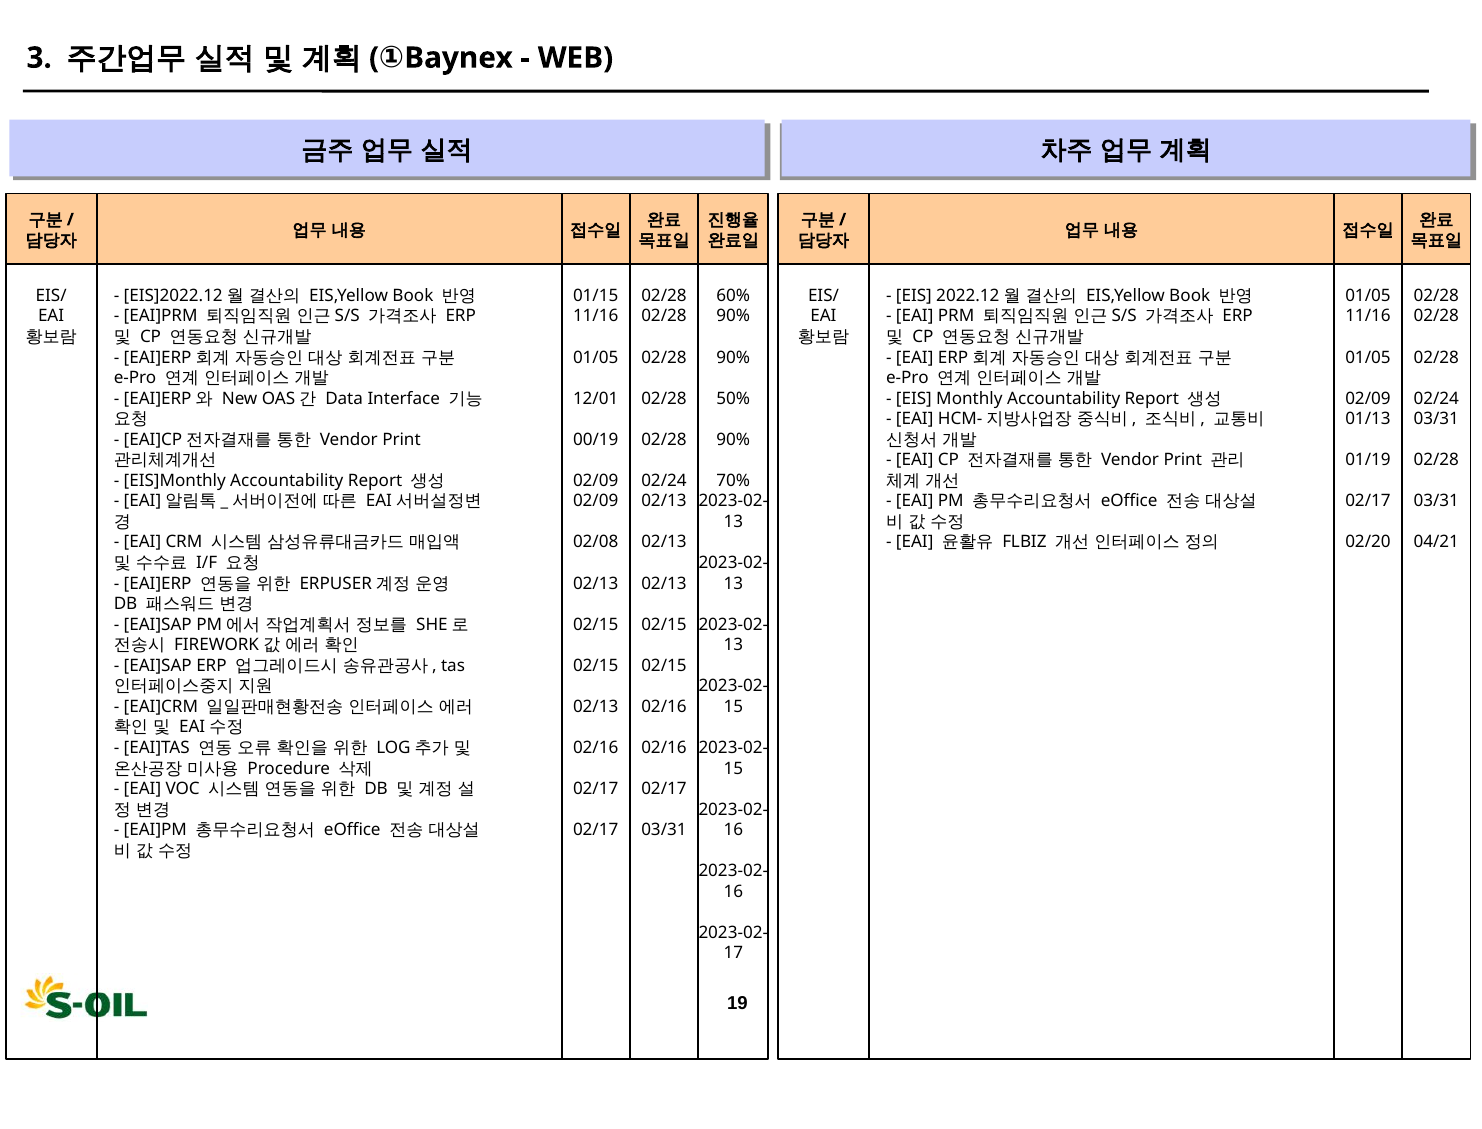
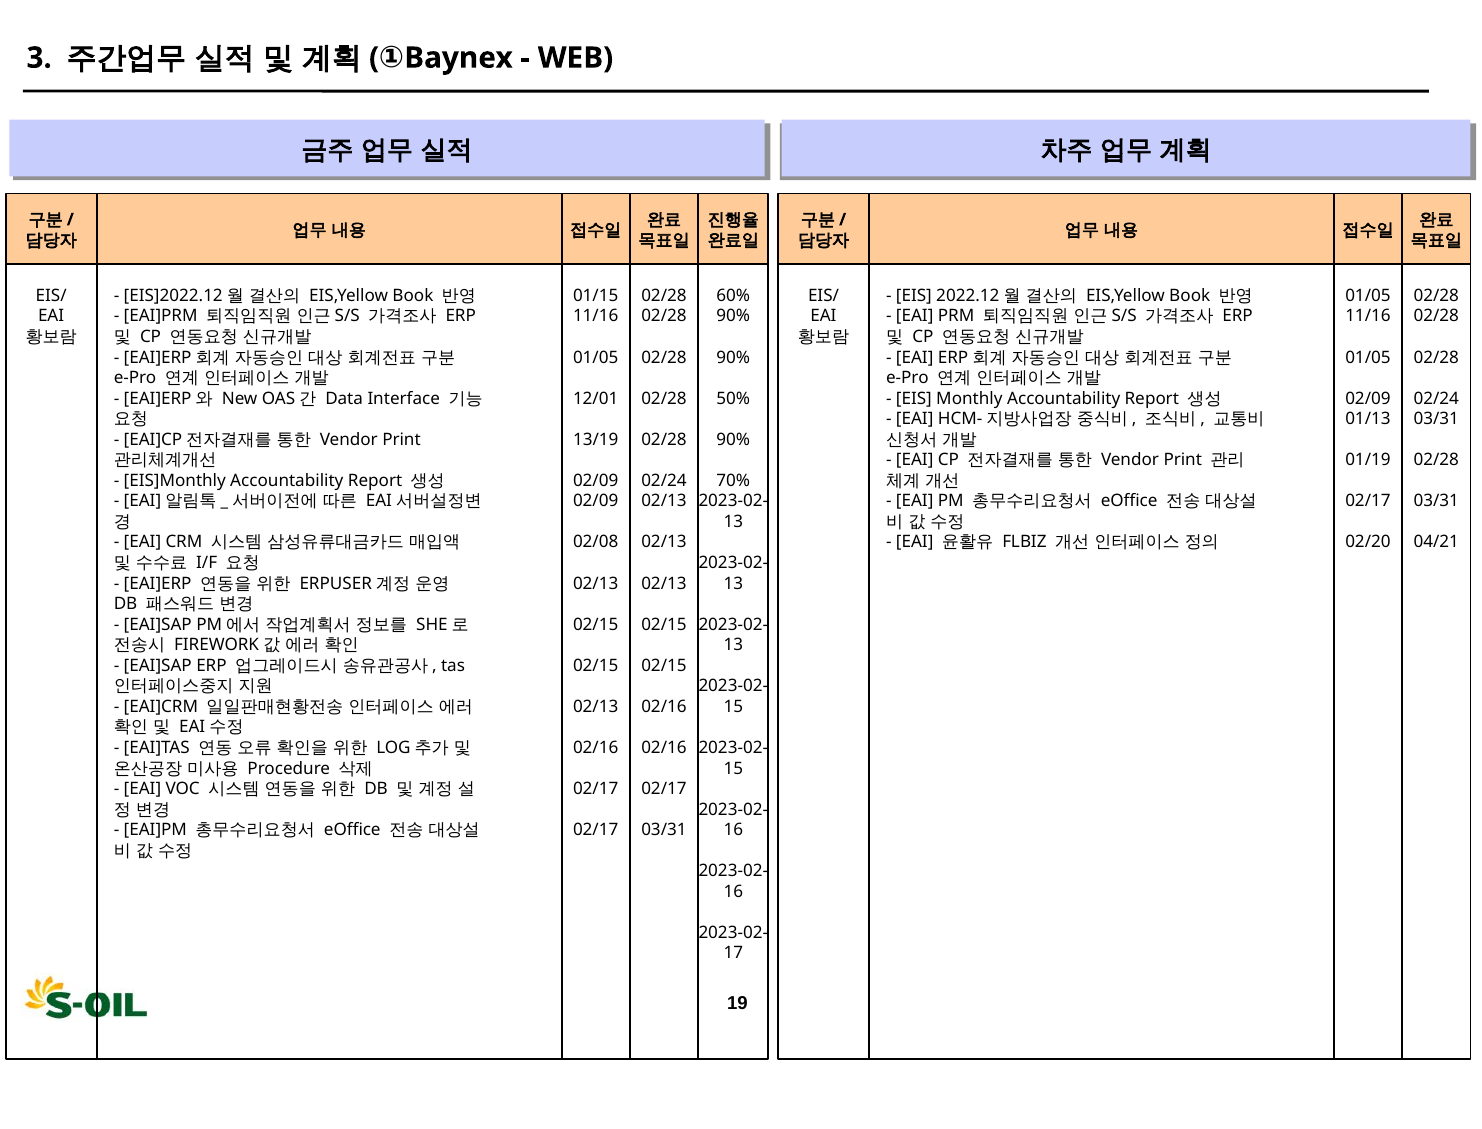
00/19: 00/19 -> 13/19
